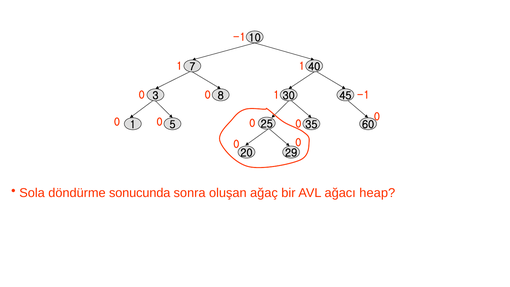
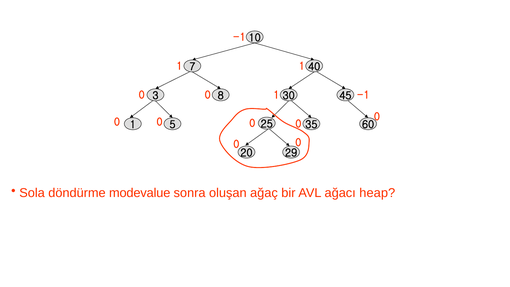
sonucunda: sonucunda -> modevalue
